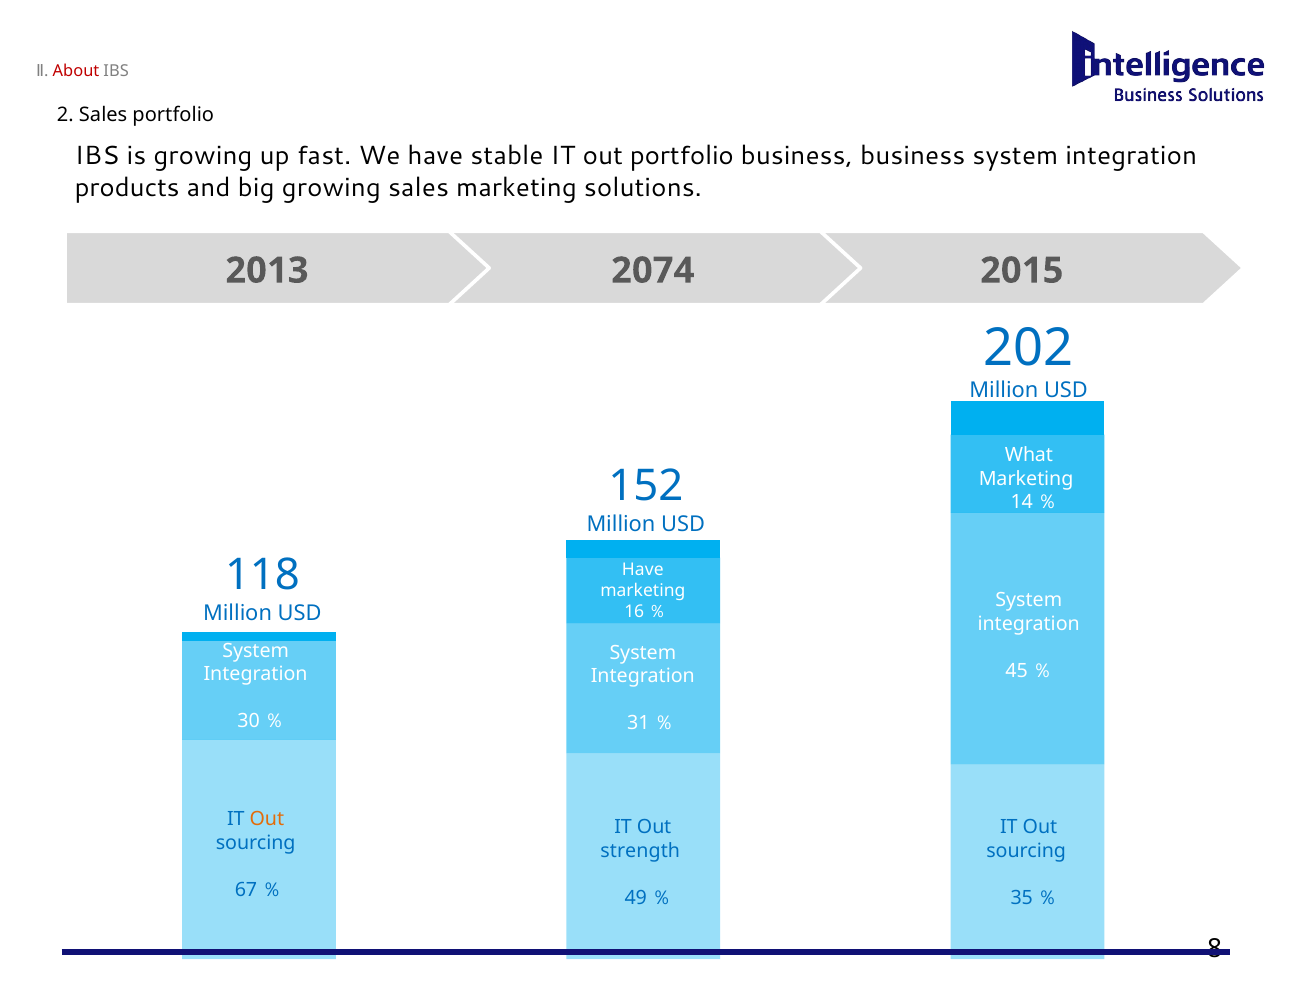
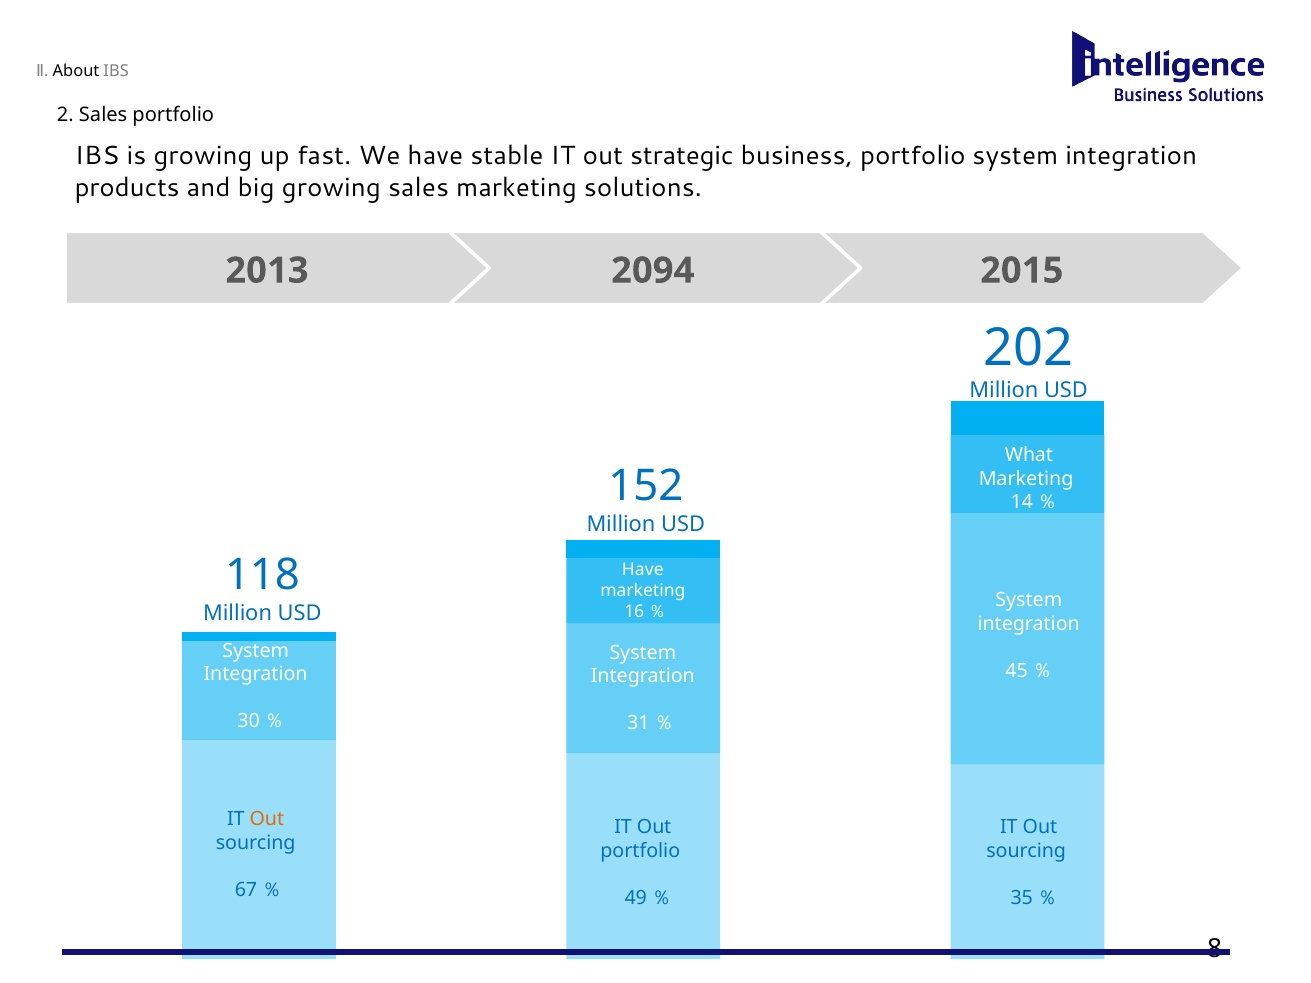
About colour: red -> black
out portfolio: portfolio -> strategic
business business: business -> portfolio
2074: 2074 -> 2094
strength at (640, 851): strength -> portfolio
